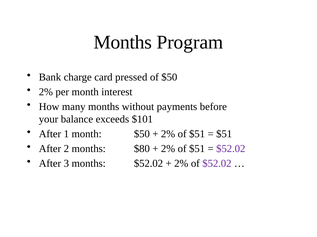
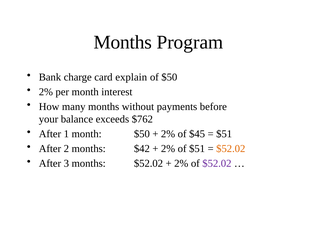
pressed: pressed -> explain
$101: $101 -> $762
$51 at (197, 134): $51 -> $45
$80: $80 -> $42
$52.02 at (231, 149) colour: purple -> orange
